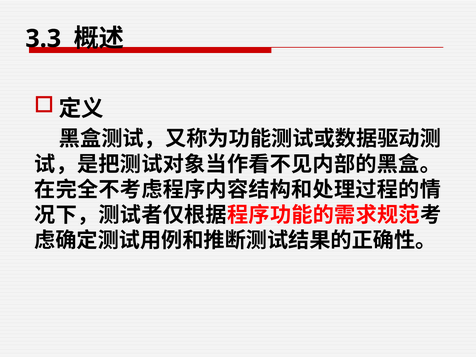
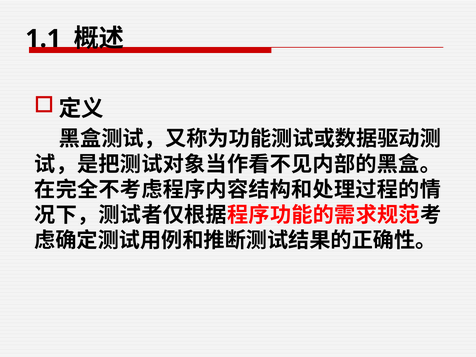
3.3: 3.3 -> 1.1
